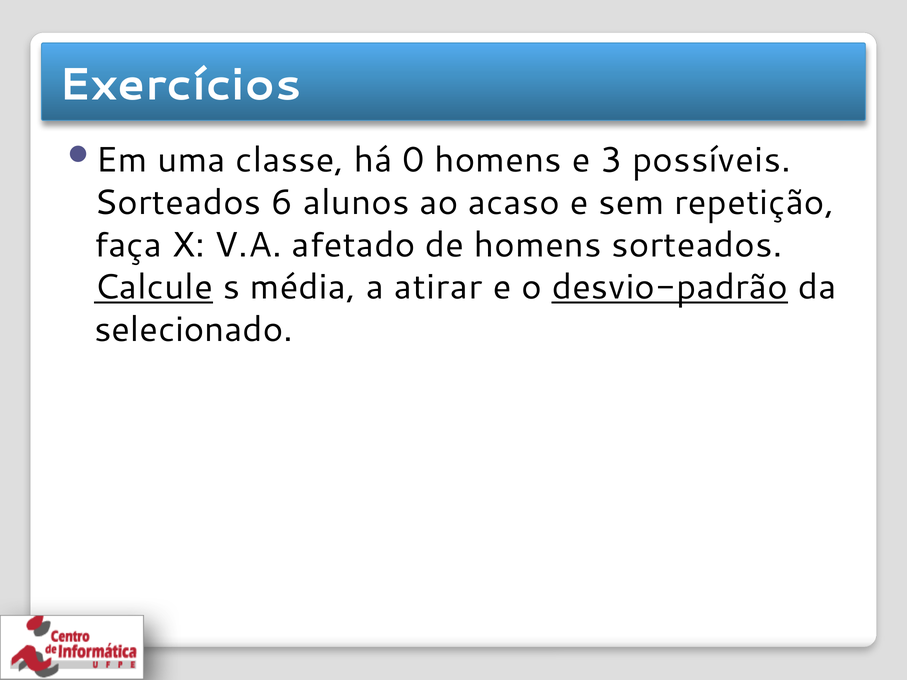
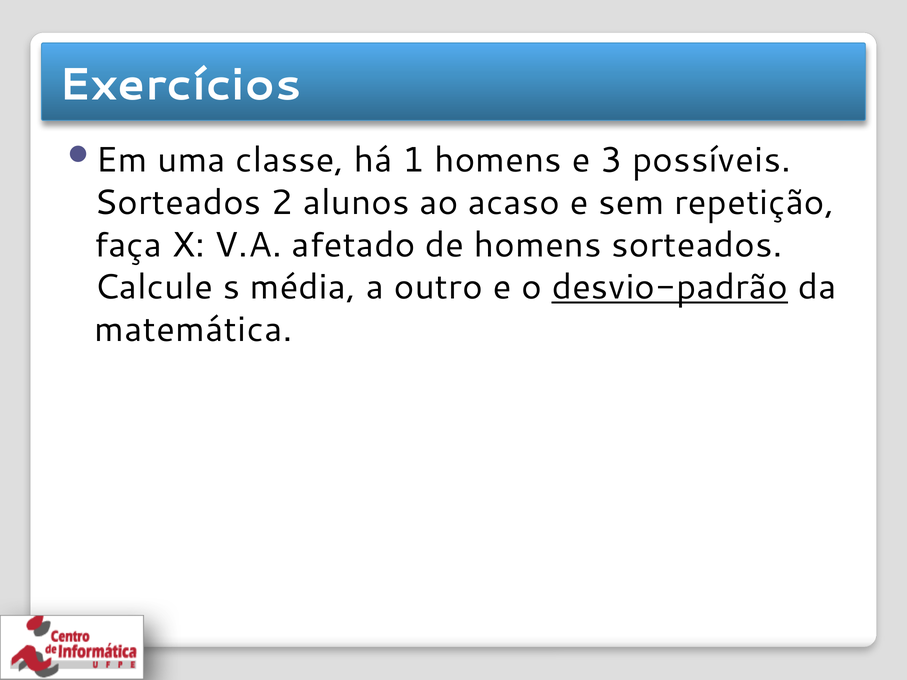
0: 0 -> 1
6: 6 -> 2
Calcule underline: present -> none
atirar: atirar -> outro
selecionado: selecionado -> matemática
